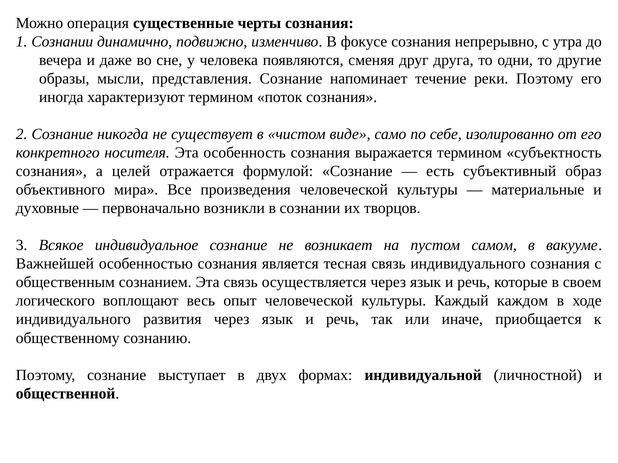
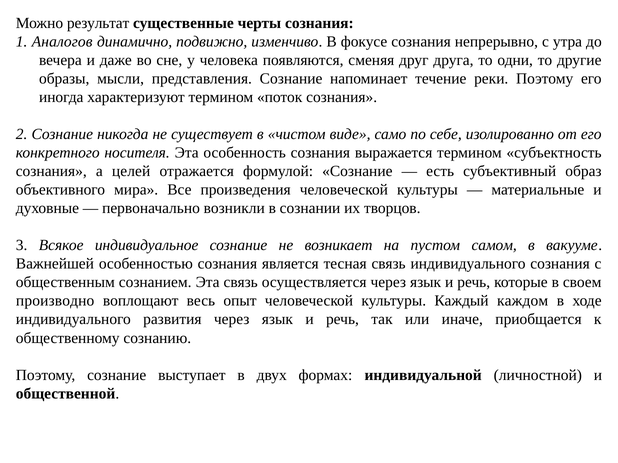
операция: операция -> результат
1 Сознании: Сознании -> Аналогов
логического: логического -> производно
